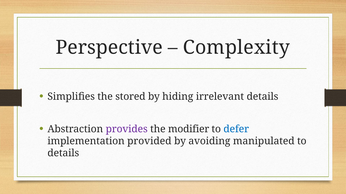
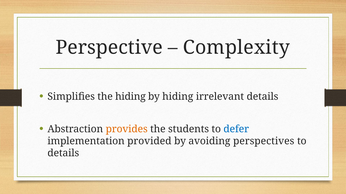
the stored: stored -> hiding
provides colour: purple -> orange
modifier: modifier -> students
manipulated: manipulated -> perspectives
